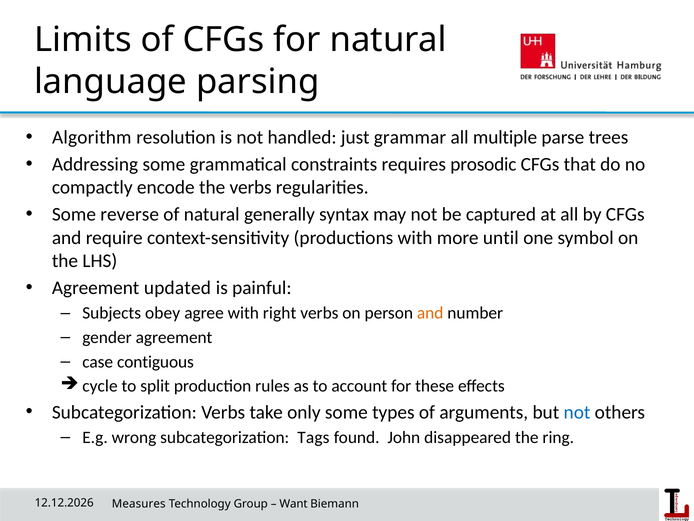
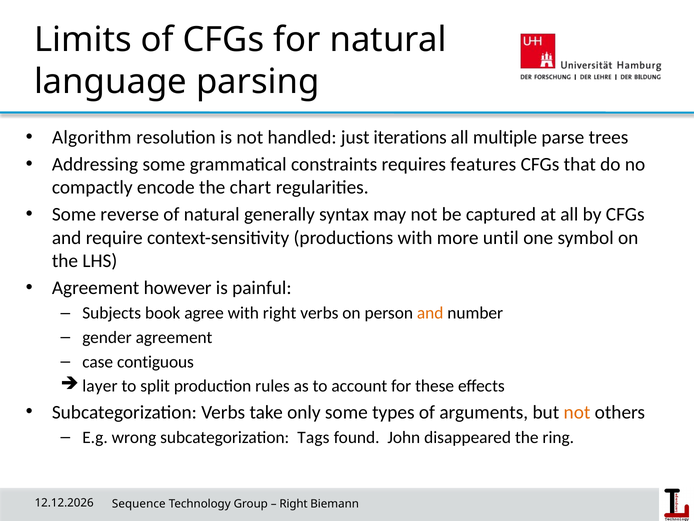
grammar: grammar -> iterations
prosodic: prosodic -> features
the verbs: verbs -> chart
updated: updated -> however
obey: obey -> book
cycle: cycle -> layer
not at (577, 412) colour: blue -> orange
Measures: Measures -> Sequence
Want at (294, 504): Want -> Right
